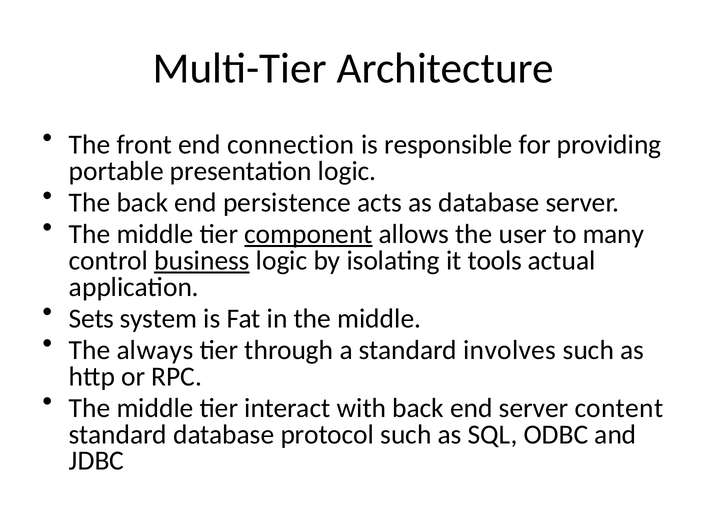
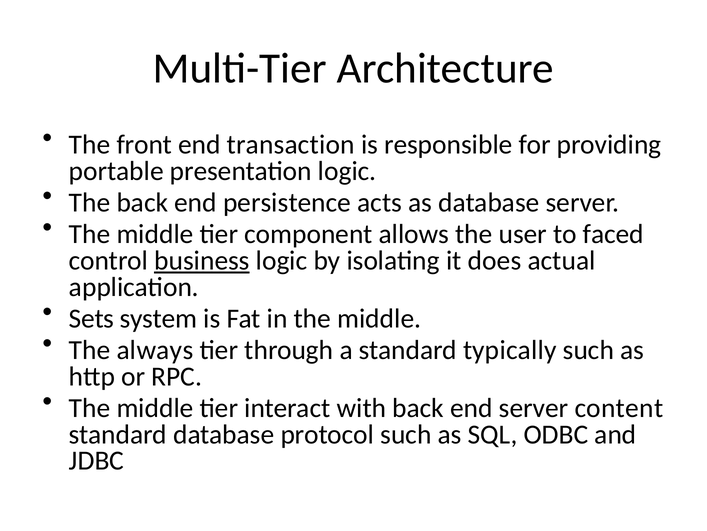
connection: connection -> transaction
component underline: present -> none
many: many -> faced
tools: tools -> does
involves: involves -> typically
